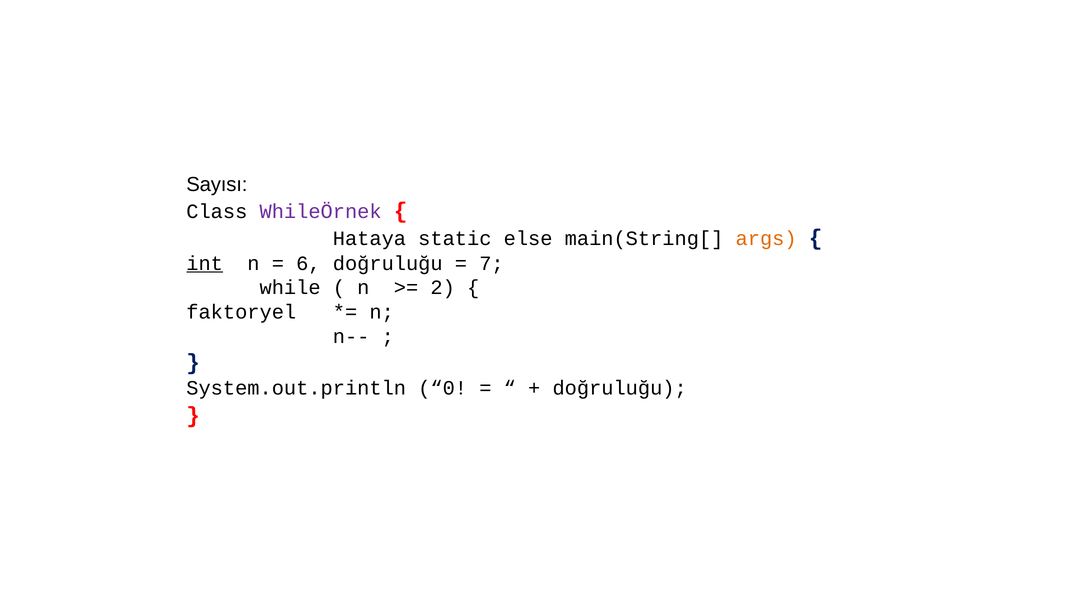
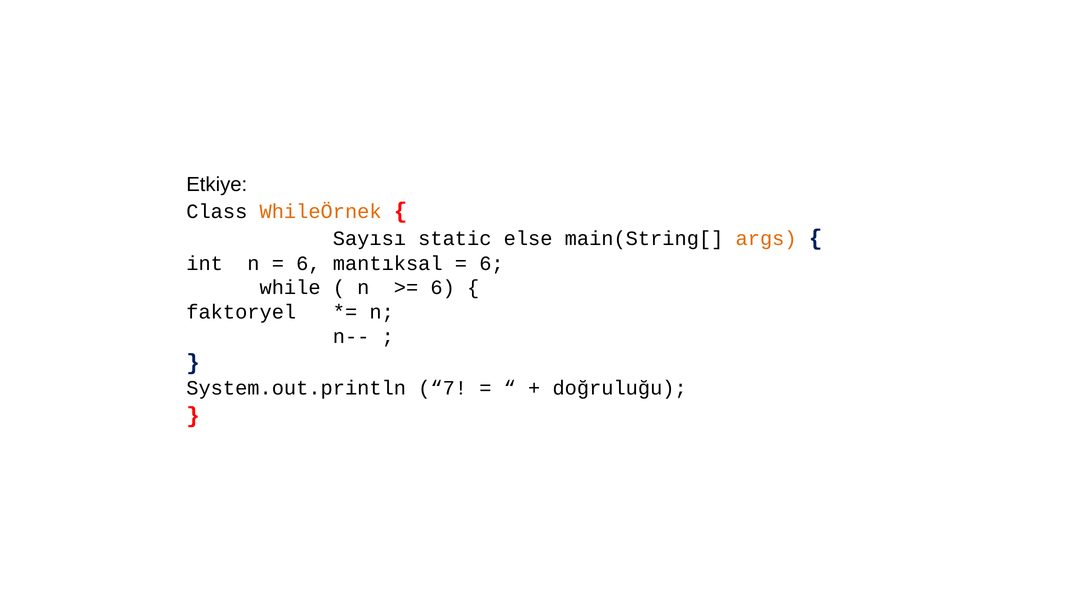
Sayısı: Sayısı -> Etkiye
WhileÖrnek colour: purple -> orange
Hataya: Hataya -> Sayısı
int underline: present -> none
6 doğruluğu: doğruluğu -> mantıksal
7 at (491, 263): 7 -> 6
2 at (443, 288): 2 -> 6
0: 0 -> 7
